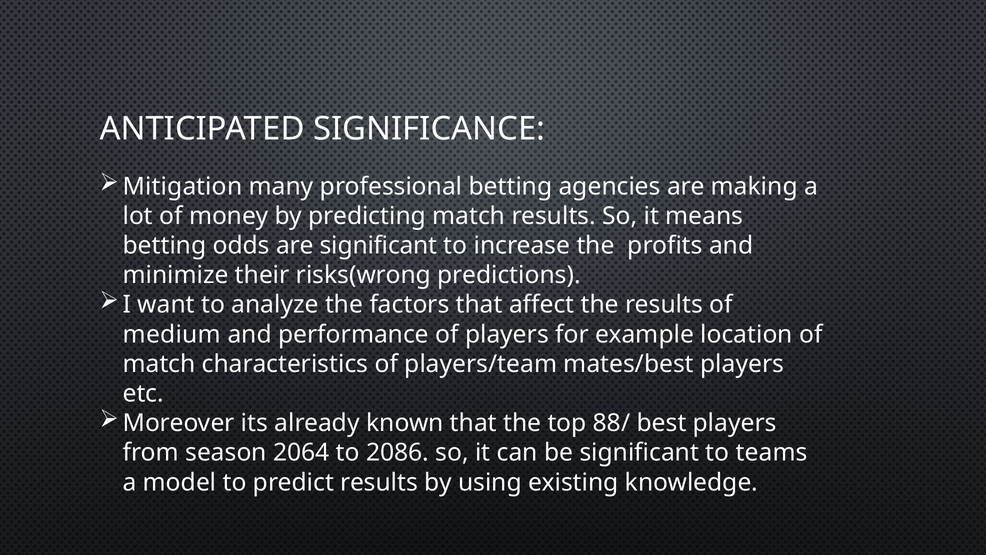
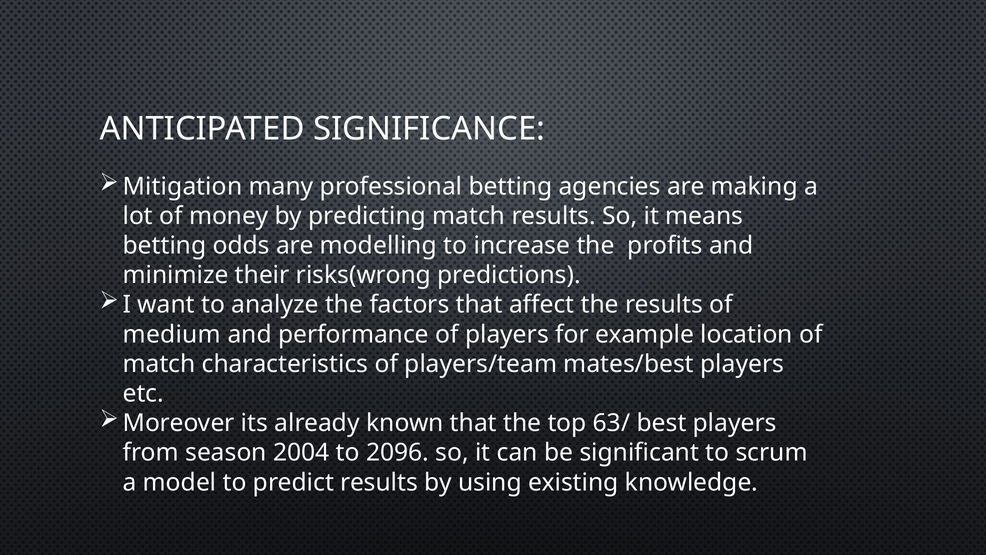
are significant: significant -> modelling
88/: 88/ -> 63/
2064: 2064 -> 2004
2086: 2086 -> 2096
teams: teams -> scrum
